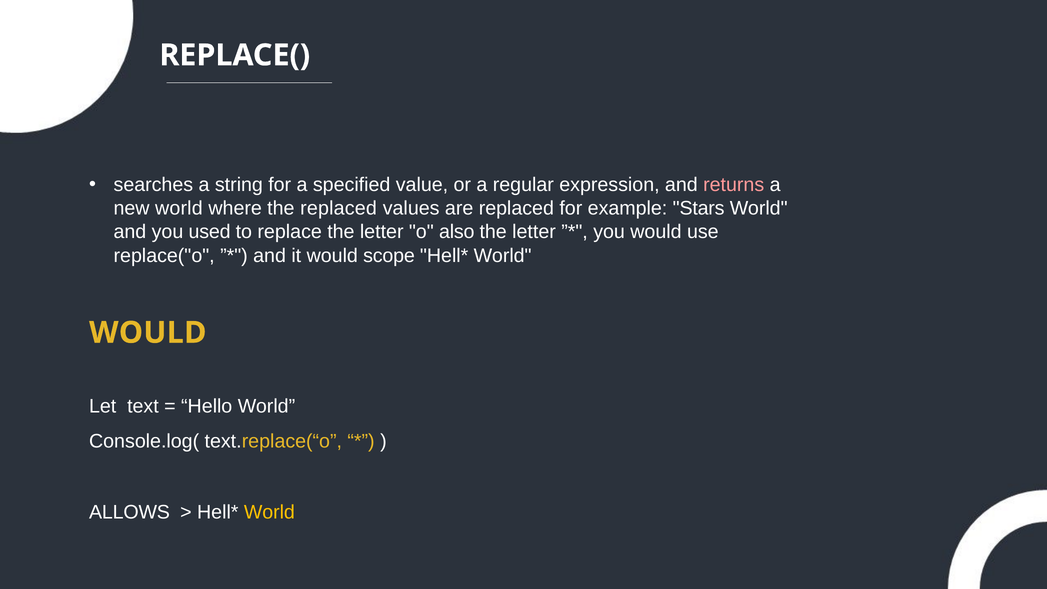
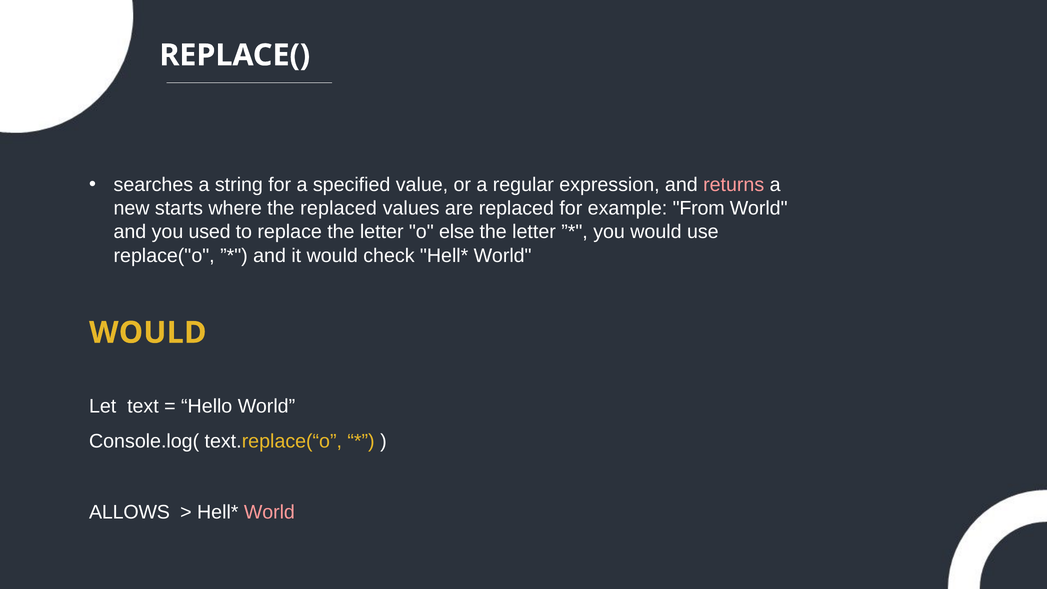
new world: world -> starts
Stars: Stars -> From
also: also -> else
scope: scope -> check
World at (269, 512) colour: yellow -> pink
